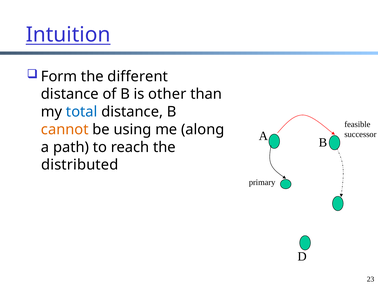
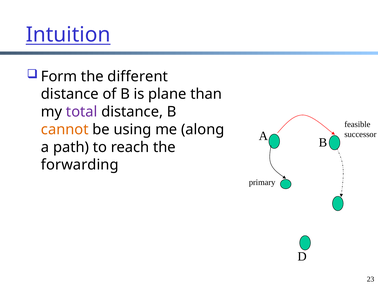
other: other -> plane
total colour: blue -> purple
distributed: distributed -> forwarding
